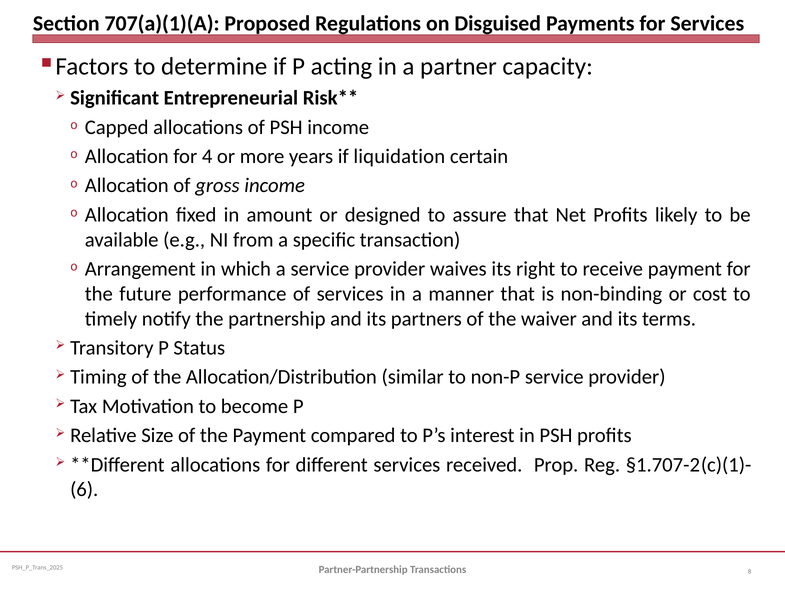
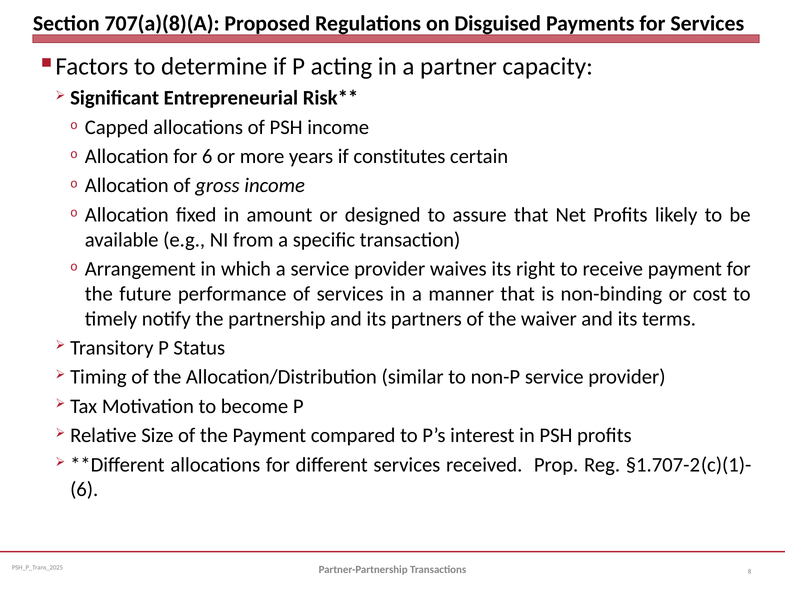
707(a)(1)(A: 707(a)(1)(A -> 707(a)(8)(A
for 4: 4 -> 6
liquidation: liquidation -> constitutes
